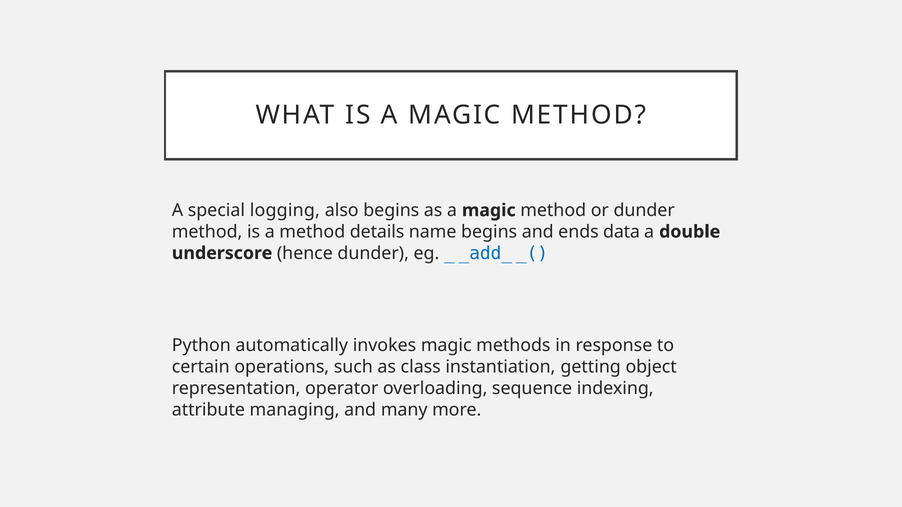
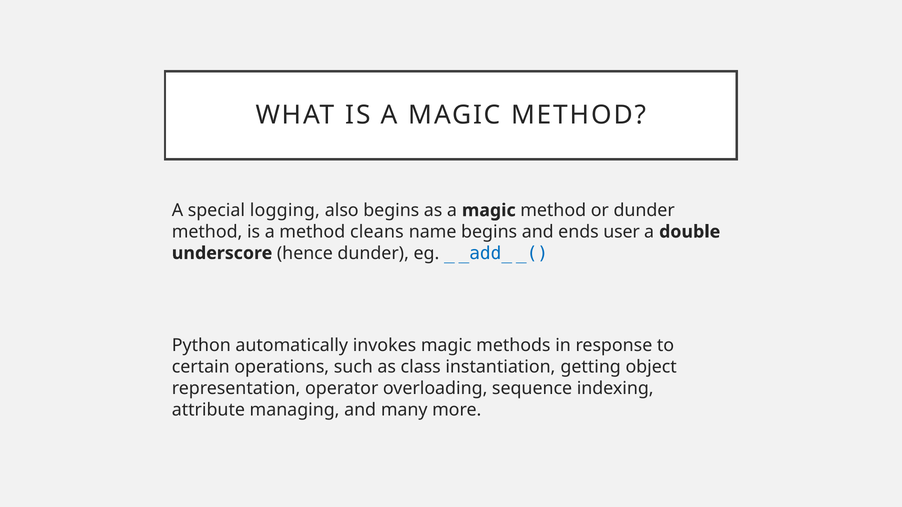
details: details -> cleans
data: data -> user
